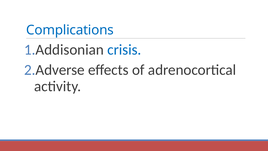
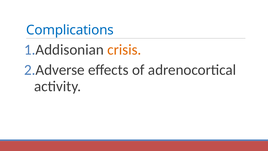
crisis colour: blue -> orange
